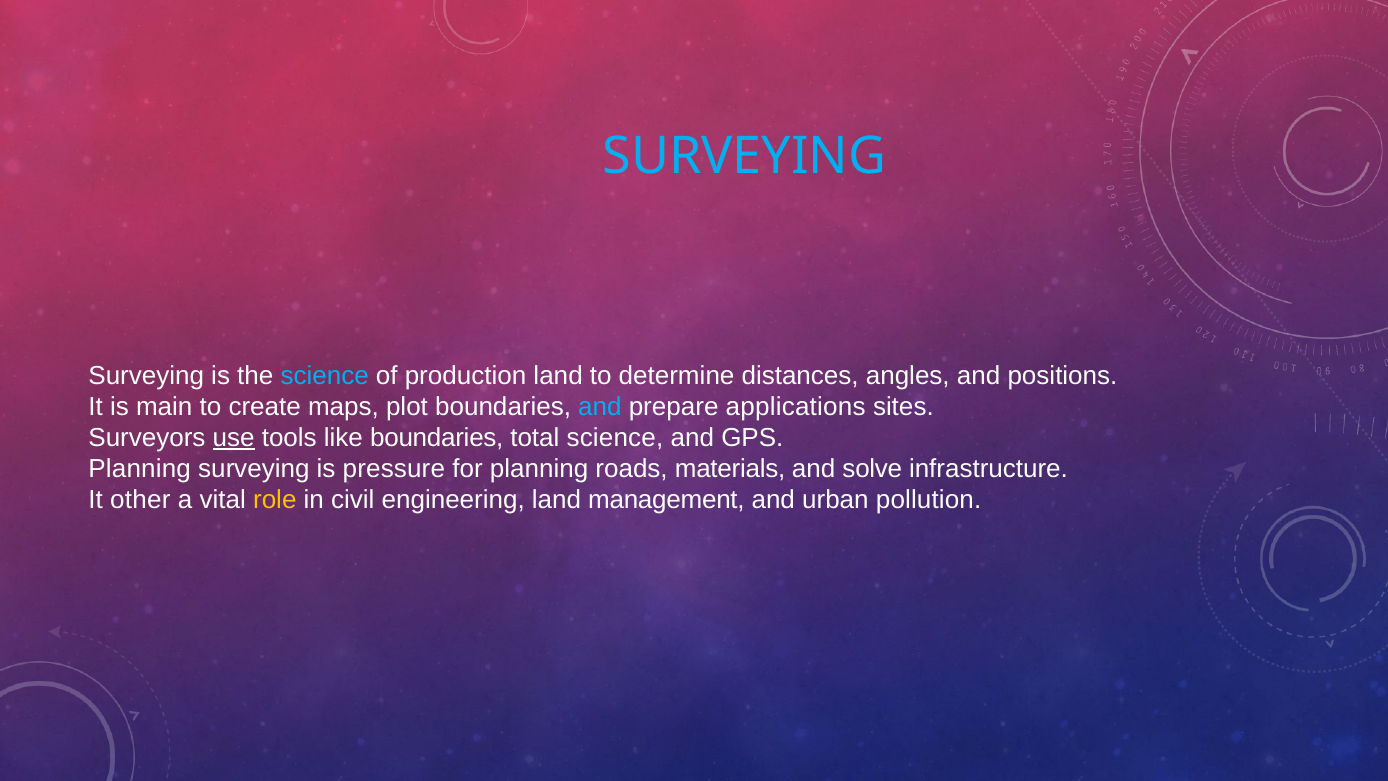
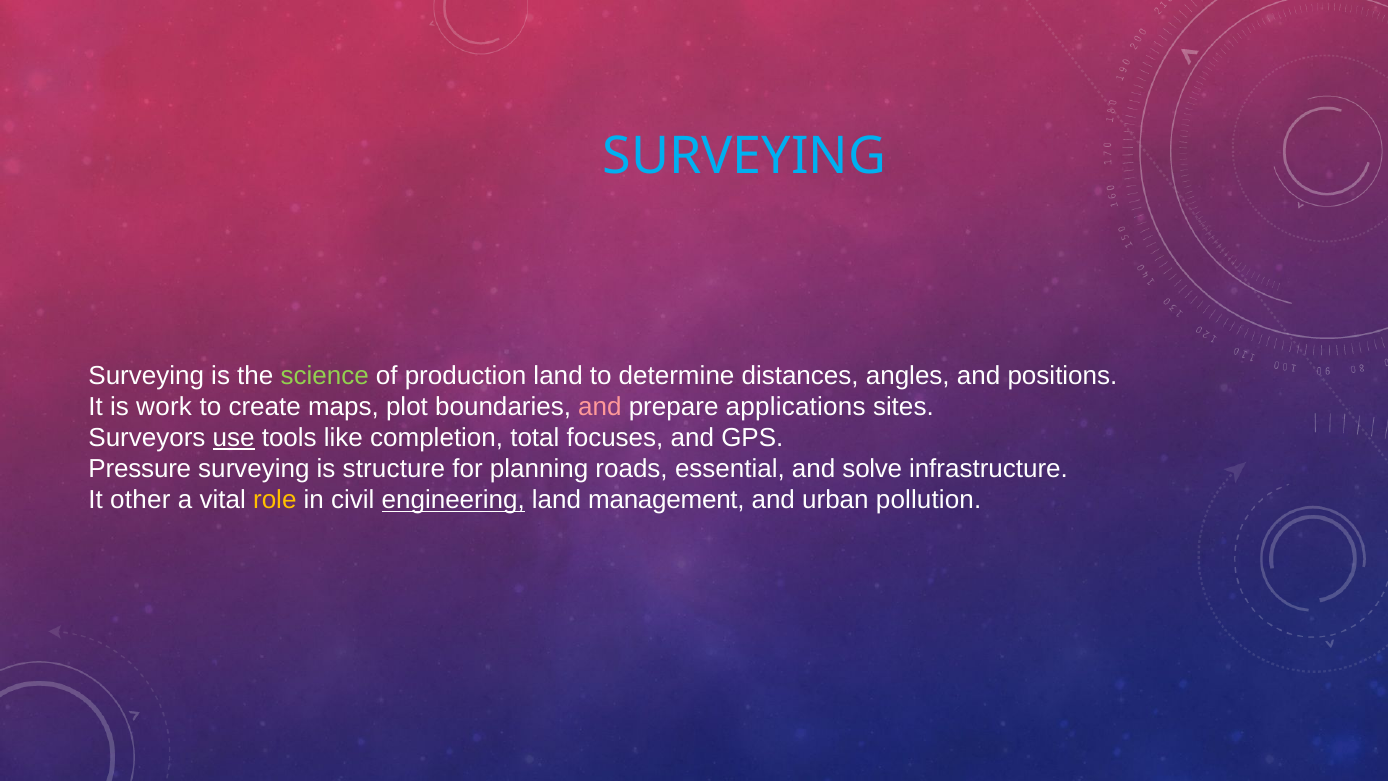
science at (325, 375) colour: light blue -> light green
main: main -> work
and at (600, 407) colour: light blue -> pink
like boundaries: boundaries -> completion
total science: science -> focuses
Planning at (140, 469): Planning -> Pressure
pressure: pressure -> structure
materials: materials -> essential
engineering underline: none -> present
